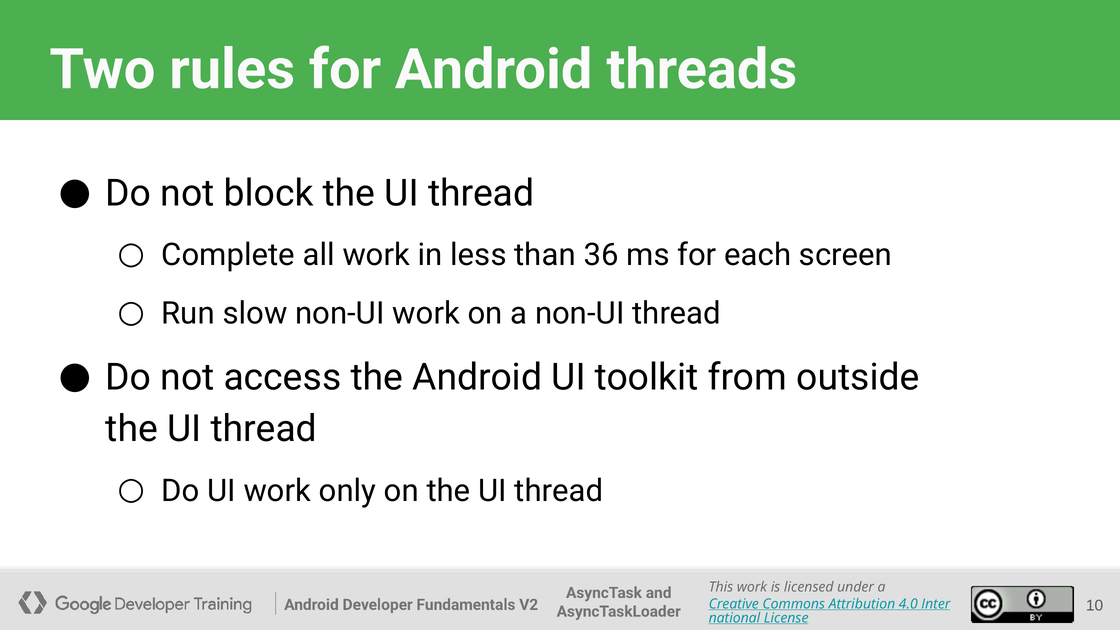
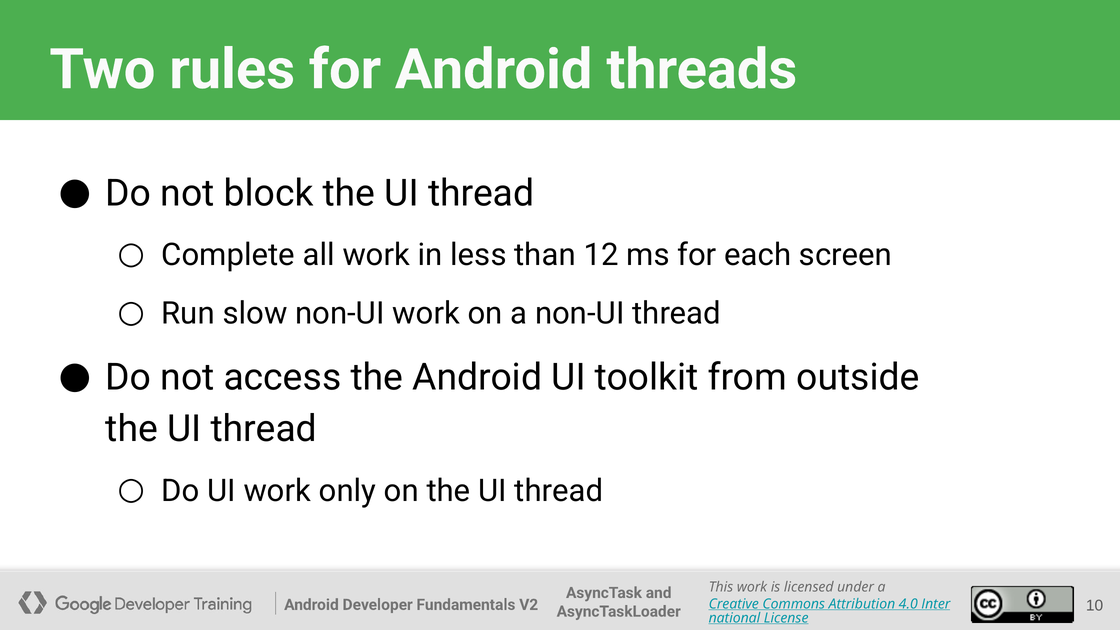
36: 36 -> 12
